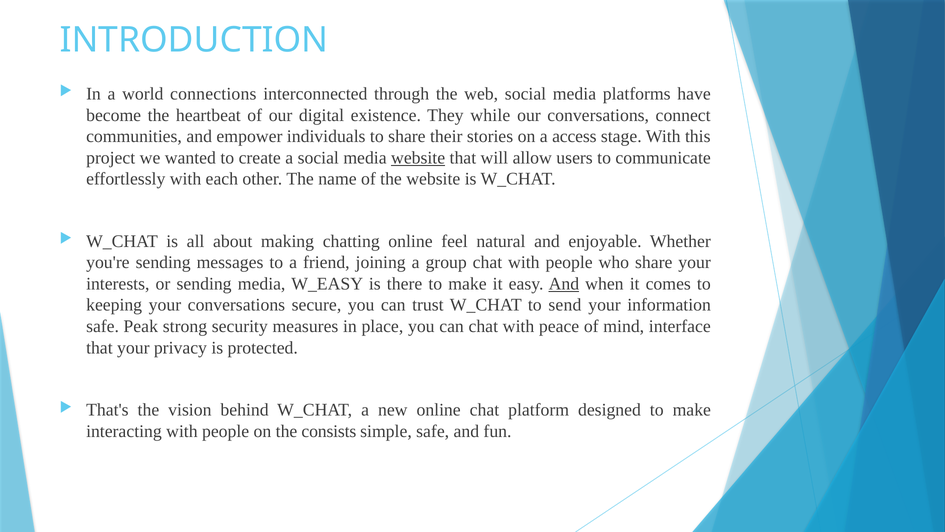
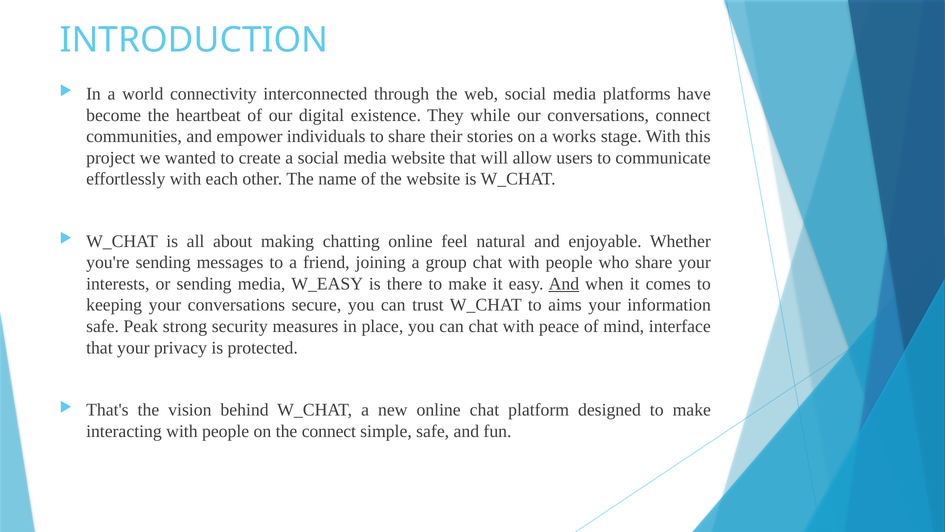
connections: connections -> connectivity
access: access -> works
website at (418, 158) underline: present -> none
send: send -> aims
the consists: consists -> connect
